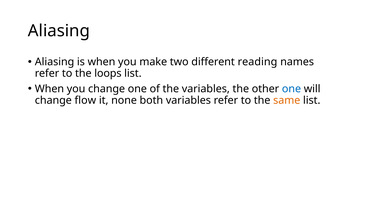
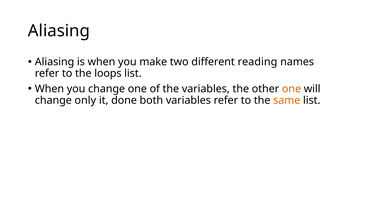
one at (291, 89) colour: blue -> orange
flow: flow -> only
none: none -> done
